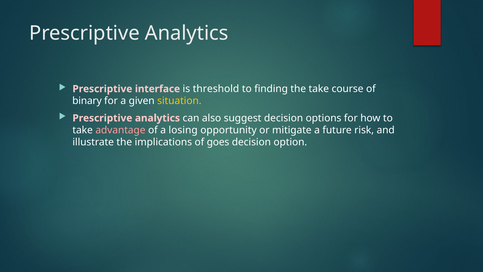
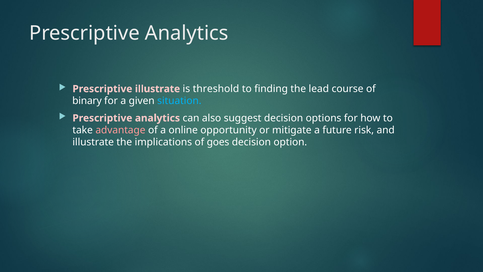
Prescriptive interface: interface -> illustrate
the take: take -> lead
situation colour: yellow -> light blue
losing: losing -> online
